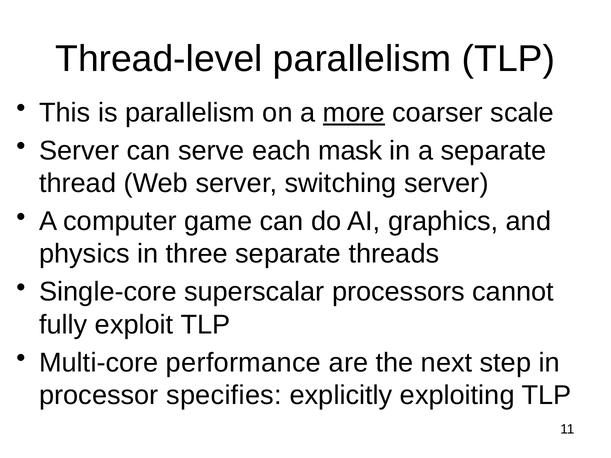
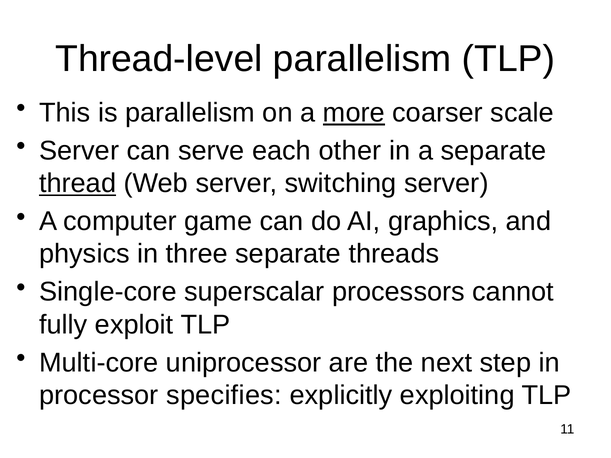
mask: mask -> other
thread underline: none -> present
performance: performance -> uniprocessor
